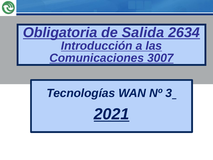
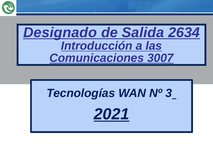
Obligatoria: Obligatoria -> Designado
